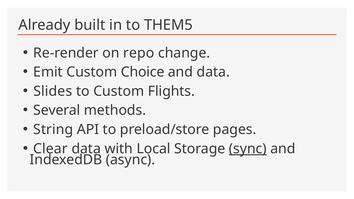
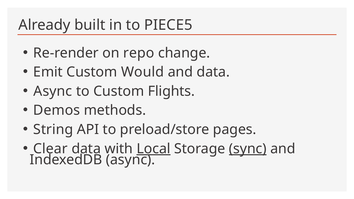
THEM5: THEM5 -> PIECE5
Choice: Choice -> Would
Slides at (53, 91): Slides -> Async
Several: Several -> Demos
Local underline: none -> present
